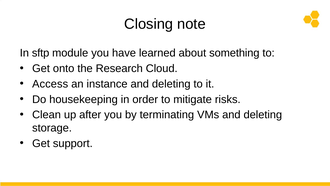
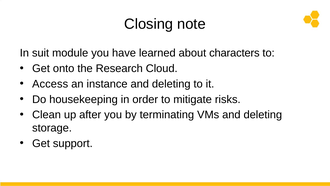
sftp: sftp -> suit
something: something -> characters
